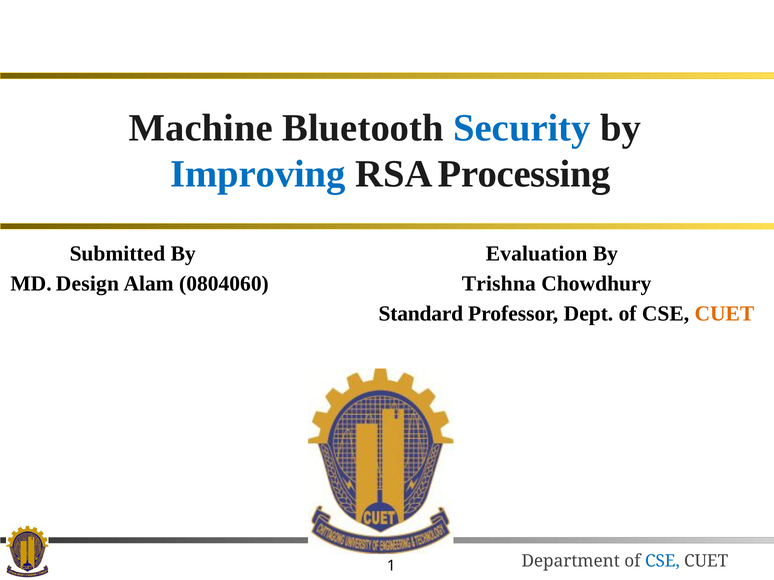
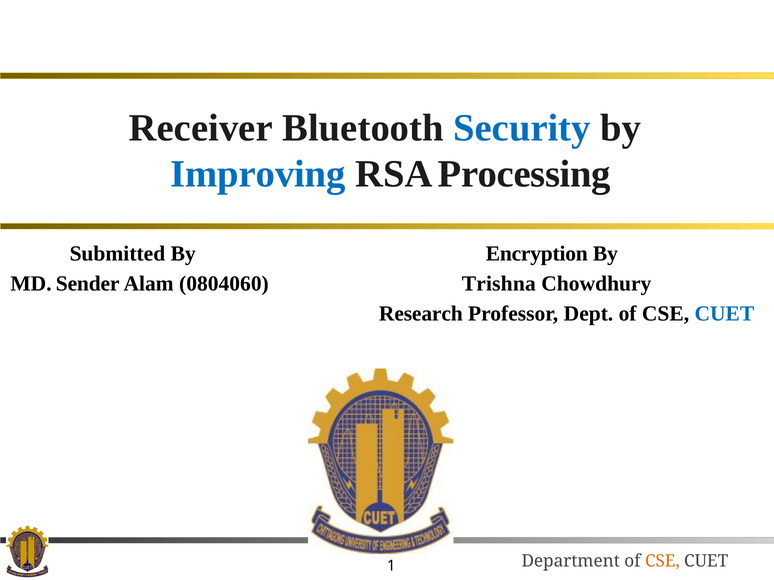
Machine: Machine -> Receiver
Evaluation: Evaluation -> Encryption
Design: Design -> Sender
Standard: Standard -> Research
CUET at (724, 314) colour: orange -> blue
CSE at (662, 562) colour: blue -> orange
